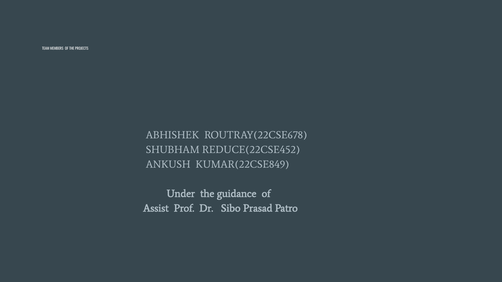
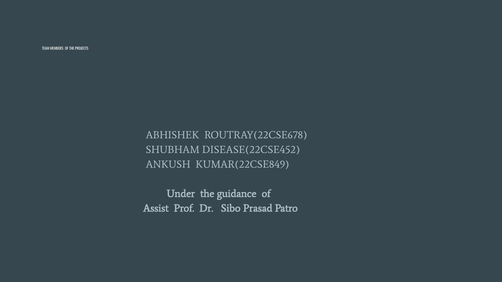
REDUCE(22CSE452: REDUCE(22CSE452 -> DISEASE(22CSE452
